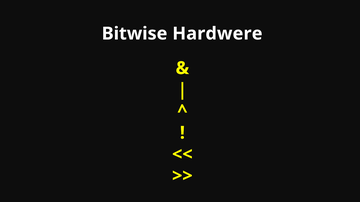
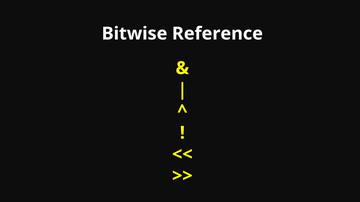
Hardwere: Hardwere -> Reference
